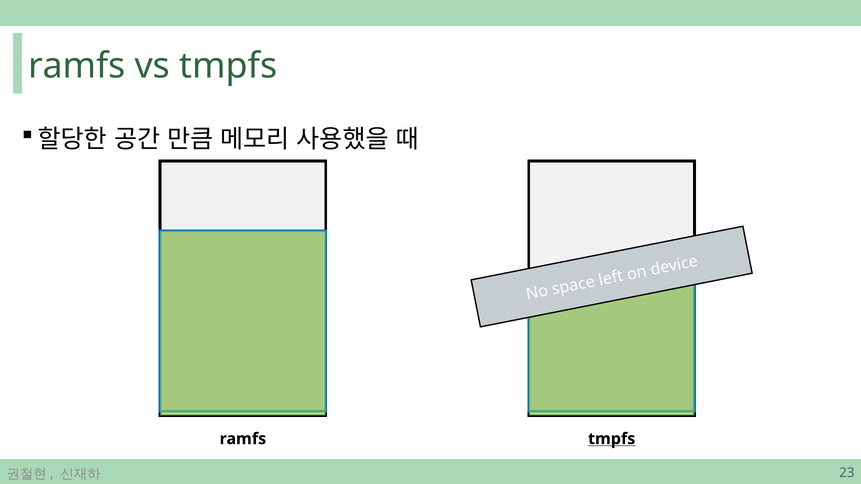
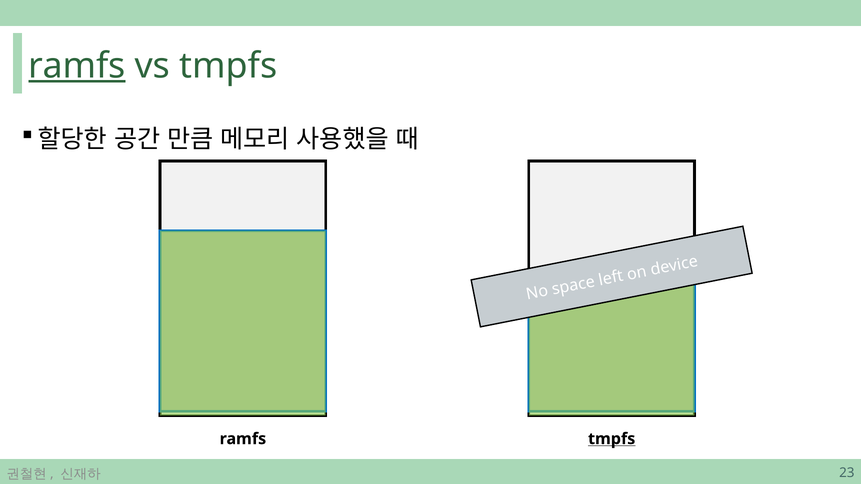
ramfs at (77, 66) underline: none -> present
